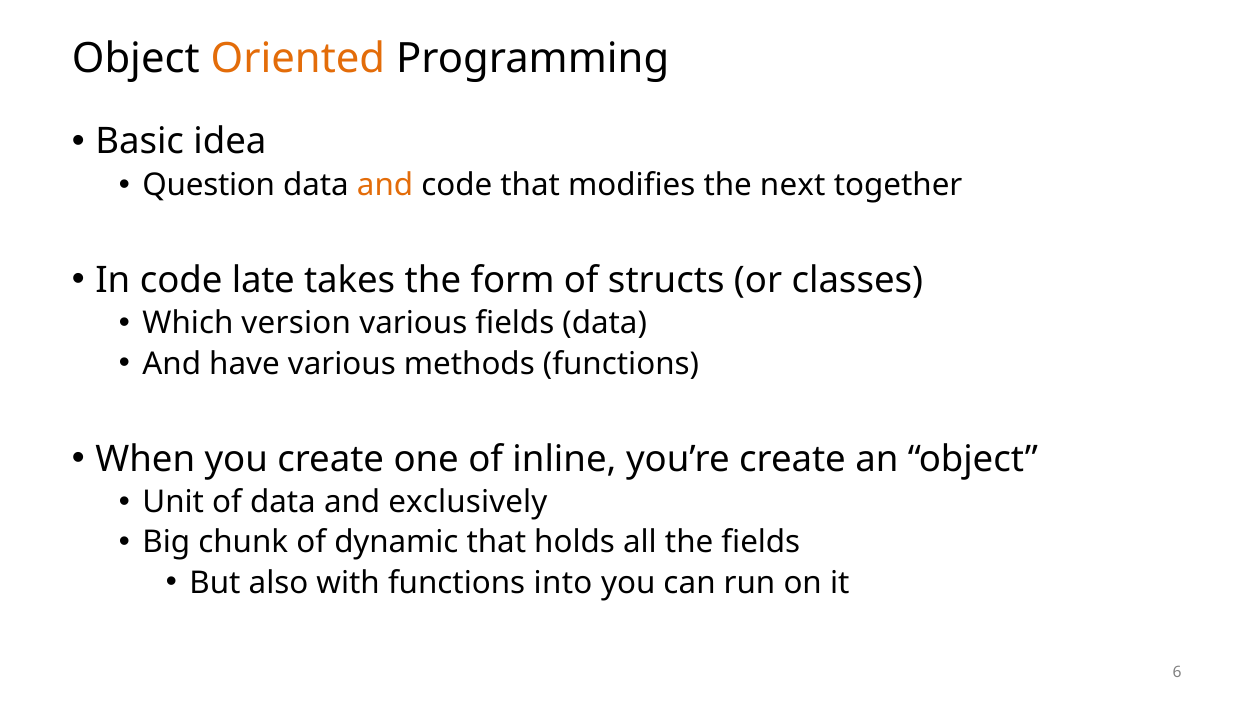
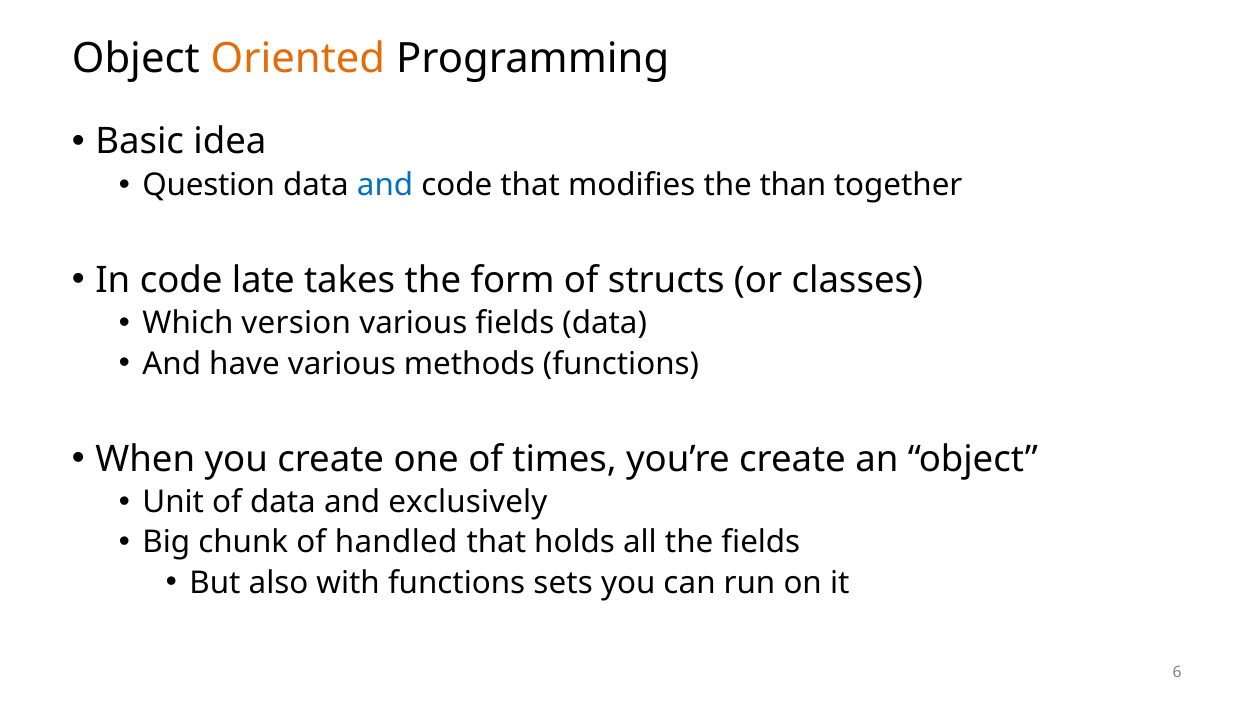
and at (385, 185) colour: orange -> blue
next: next -> than
inline: inline -> times
dynamic: dynamic -> handled
into: into -> sets
